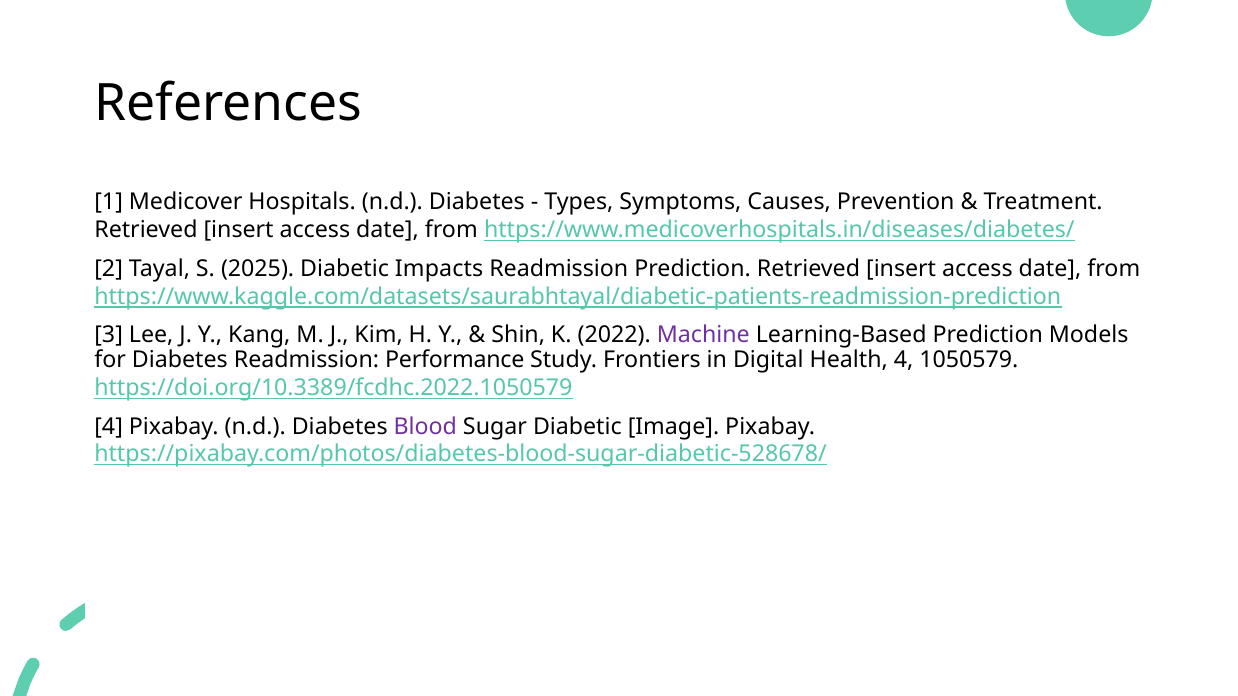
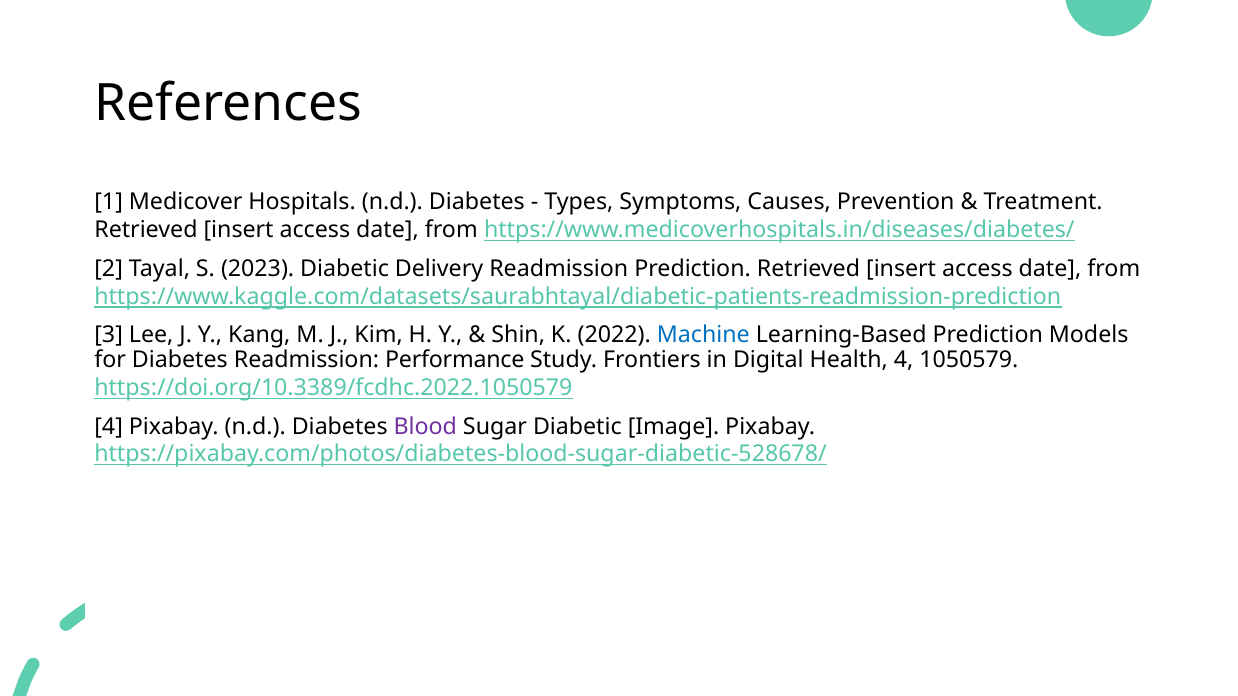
2025: 2025 -> 2023
Impacts: Impacts -> Delivery
Machine colour: purple -> blue
